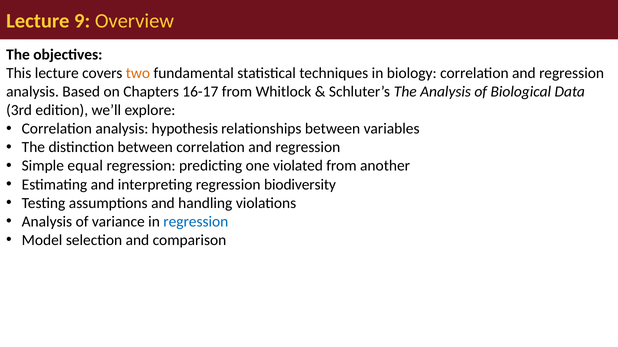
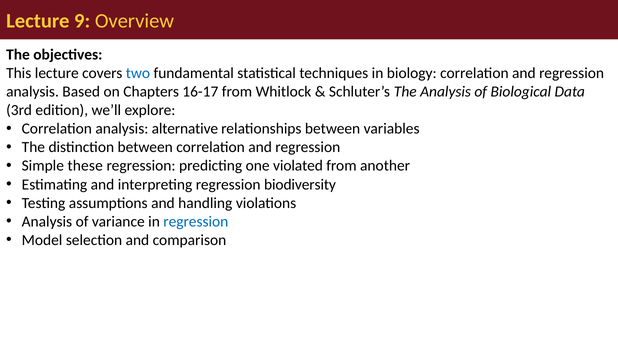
two colour: orange -> blue
hypothesis: hypothesis -> alternative
equal: equal -> these
